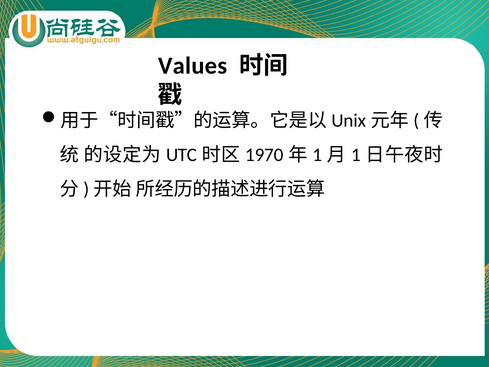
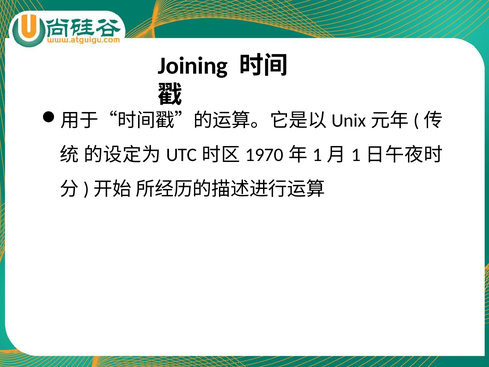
Values: Values -> Joining
